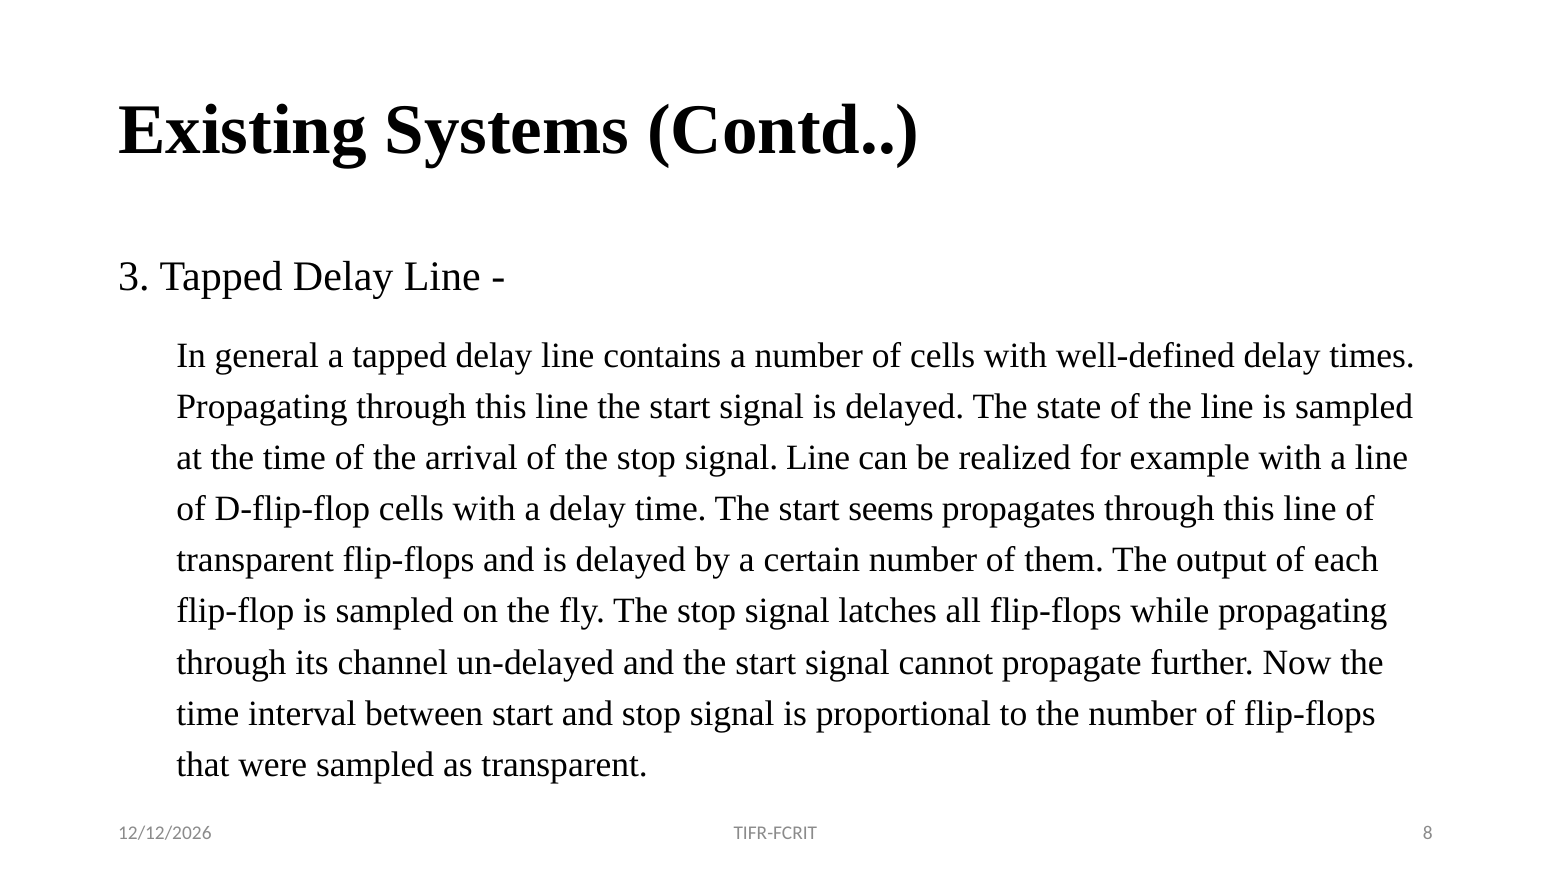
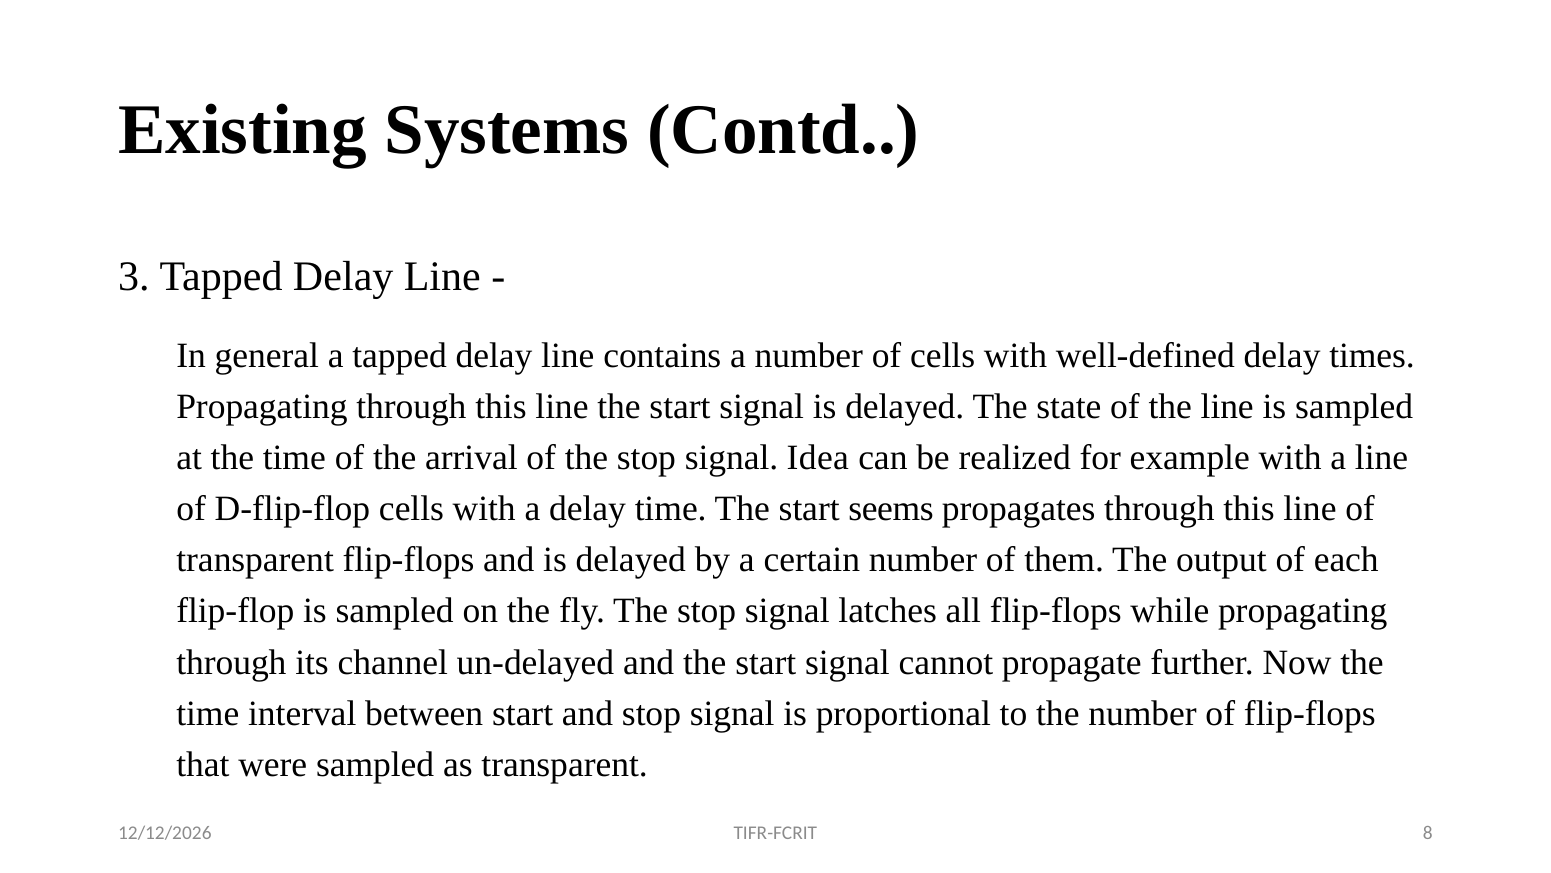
signal Line: Line -> Idea
